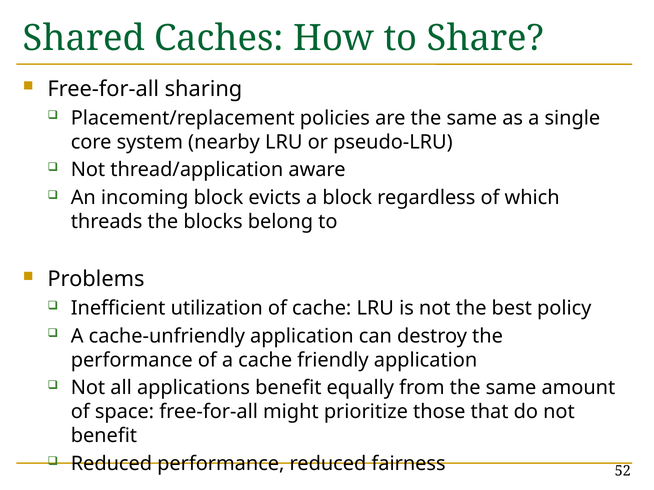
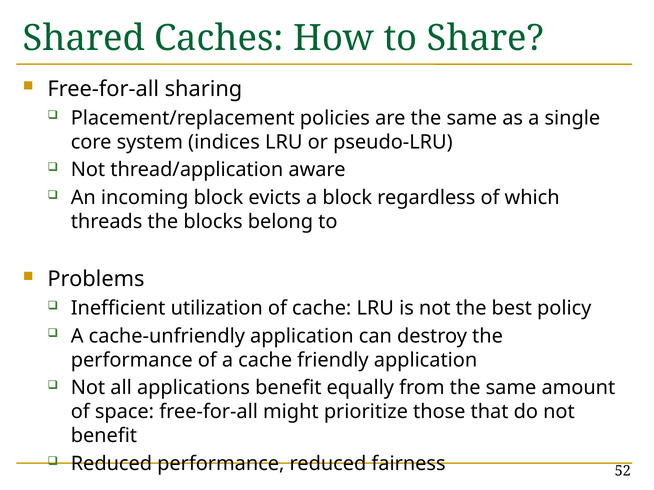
nearby: nearby -> indices
